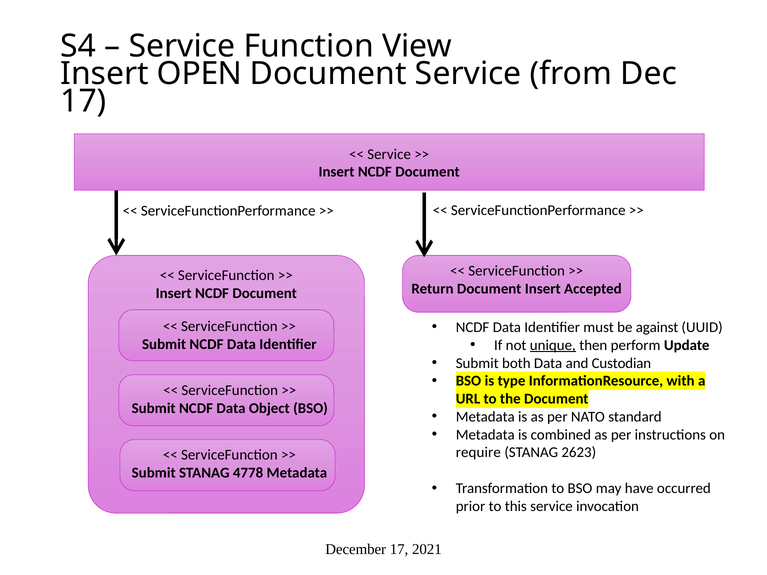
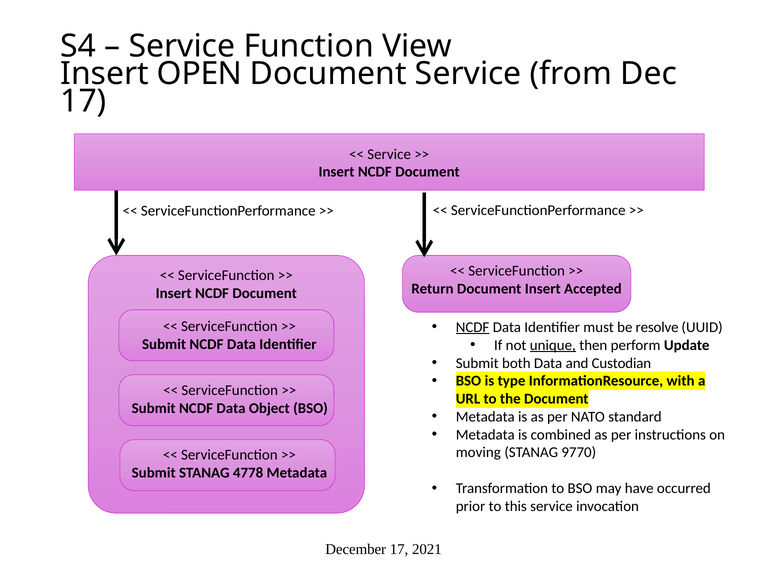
NCDF at (473, 327) underline: none -> present
against: against -> resolve
require: require -> moving
2623: 2623 -> 9770
